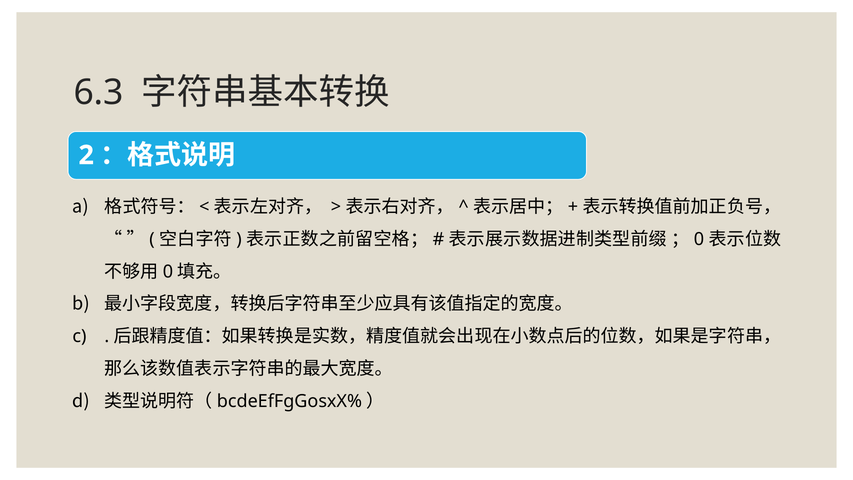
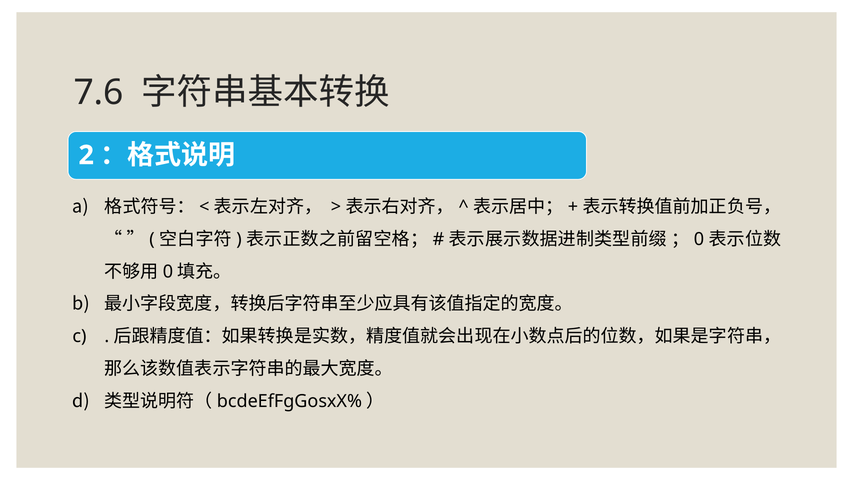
6.3: 6.3 -> 7.6
